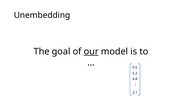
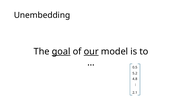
goal underline: none -> present
